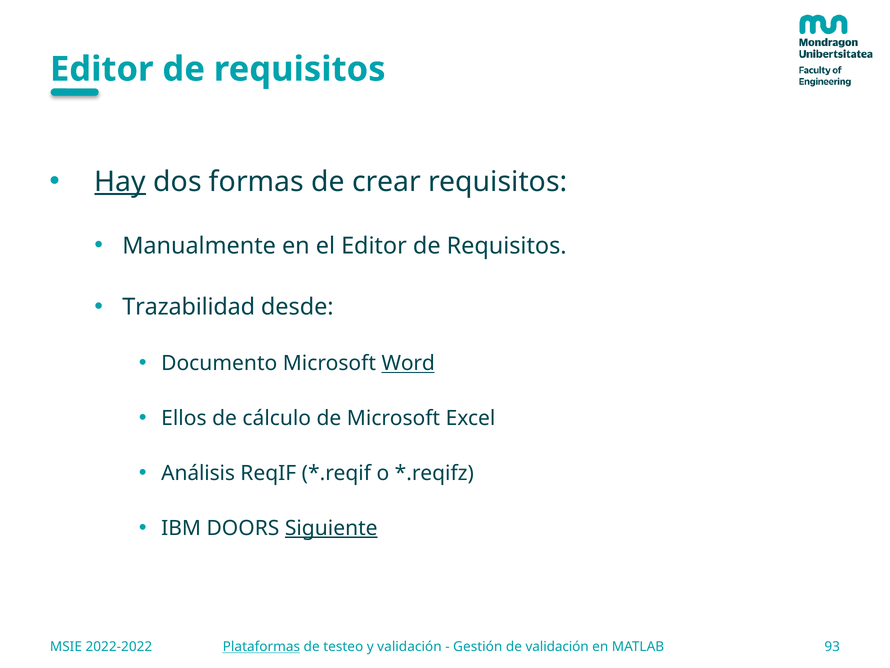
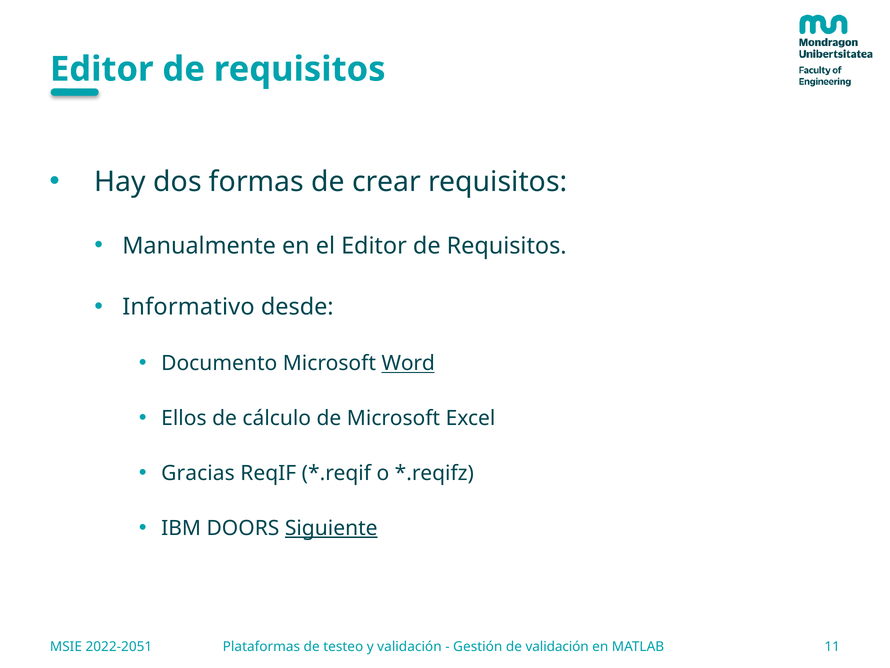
Hay underline: present -> none
Trazabilidad: Trazabilidad -> Informativo
Análisis: Análisis -> Gracias
2022-2022: 2022-2022 -> 2022-2051
Plataformas underline: present -> none
93: 93 -> 11
